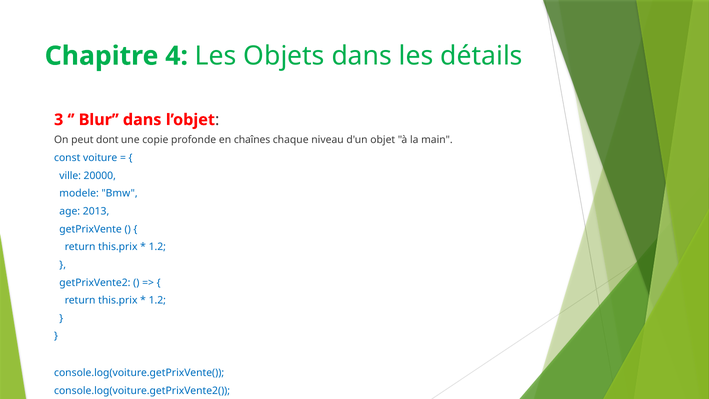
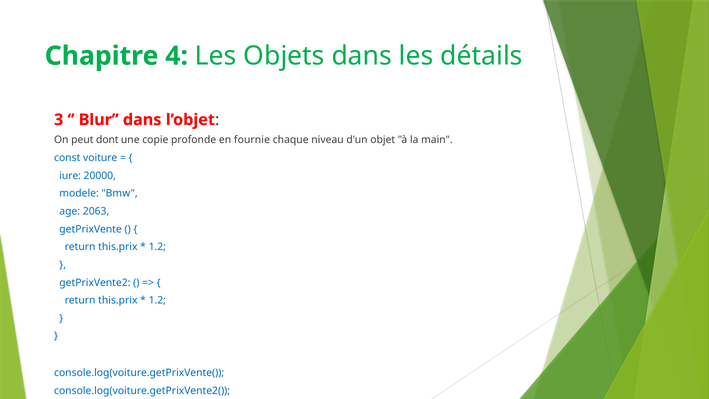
chaînes: chaînes -> fournie
ville: ville -> iure
2013: 2013 -> 2063
